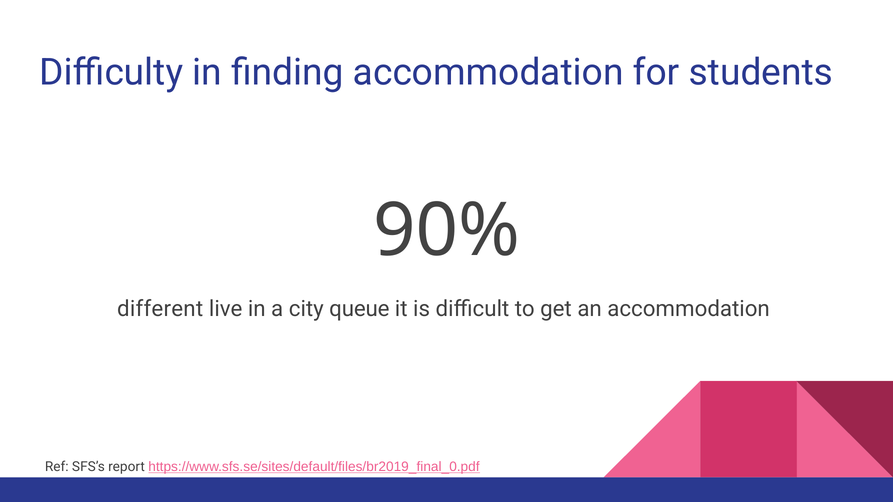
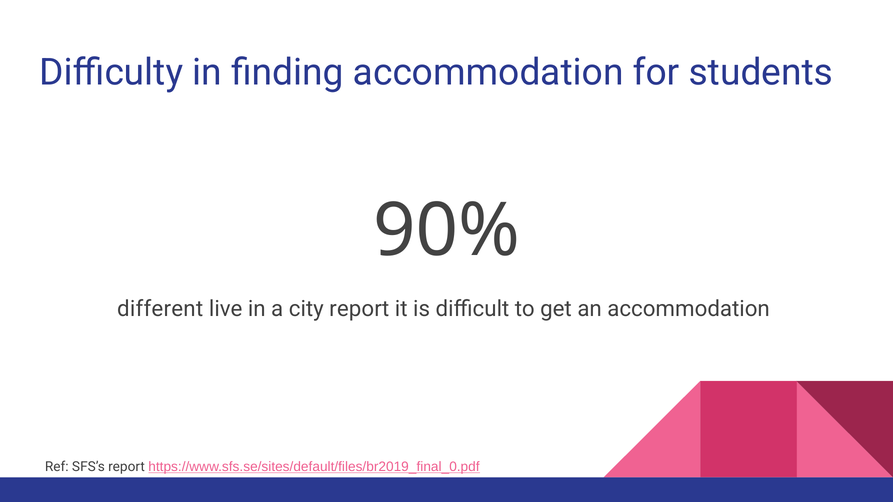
city queue: queue -> report
